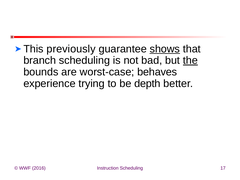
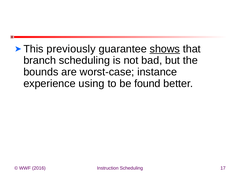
the underline: present -> none
behaves: behaves -> instance
trying: trying -> using
depth: depth -> found
